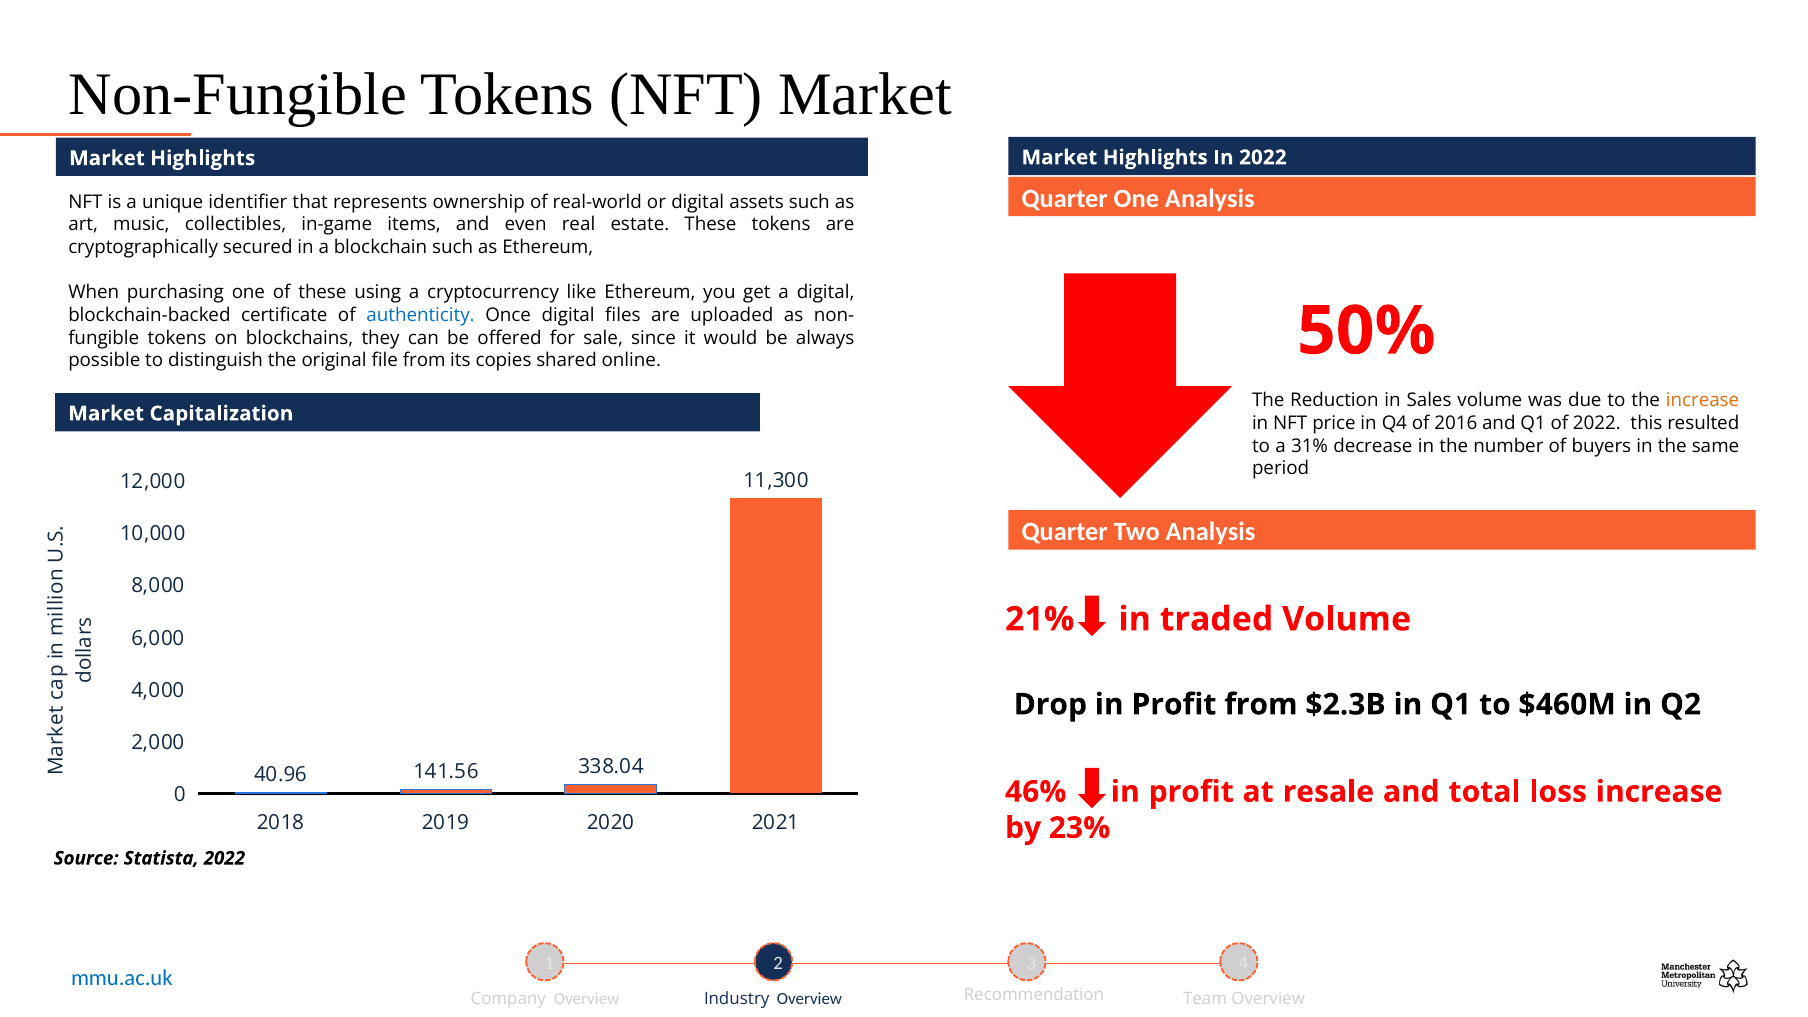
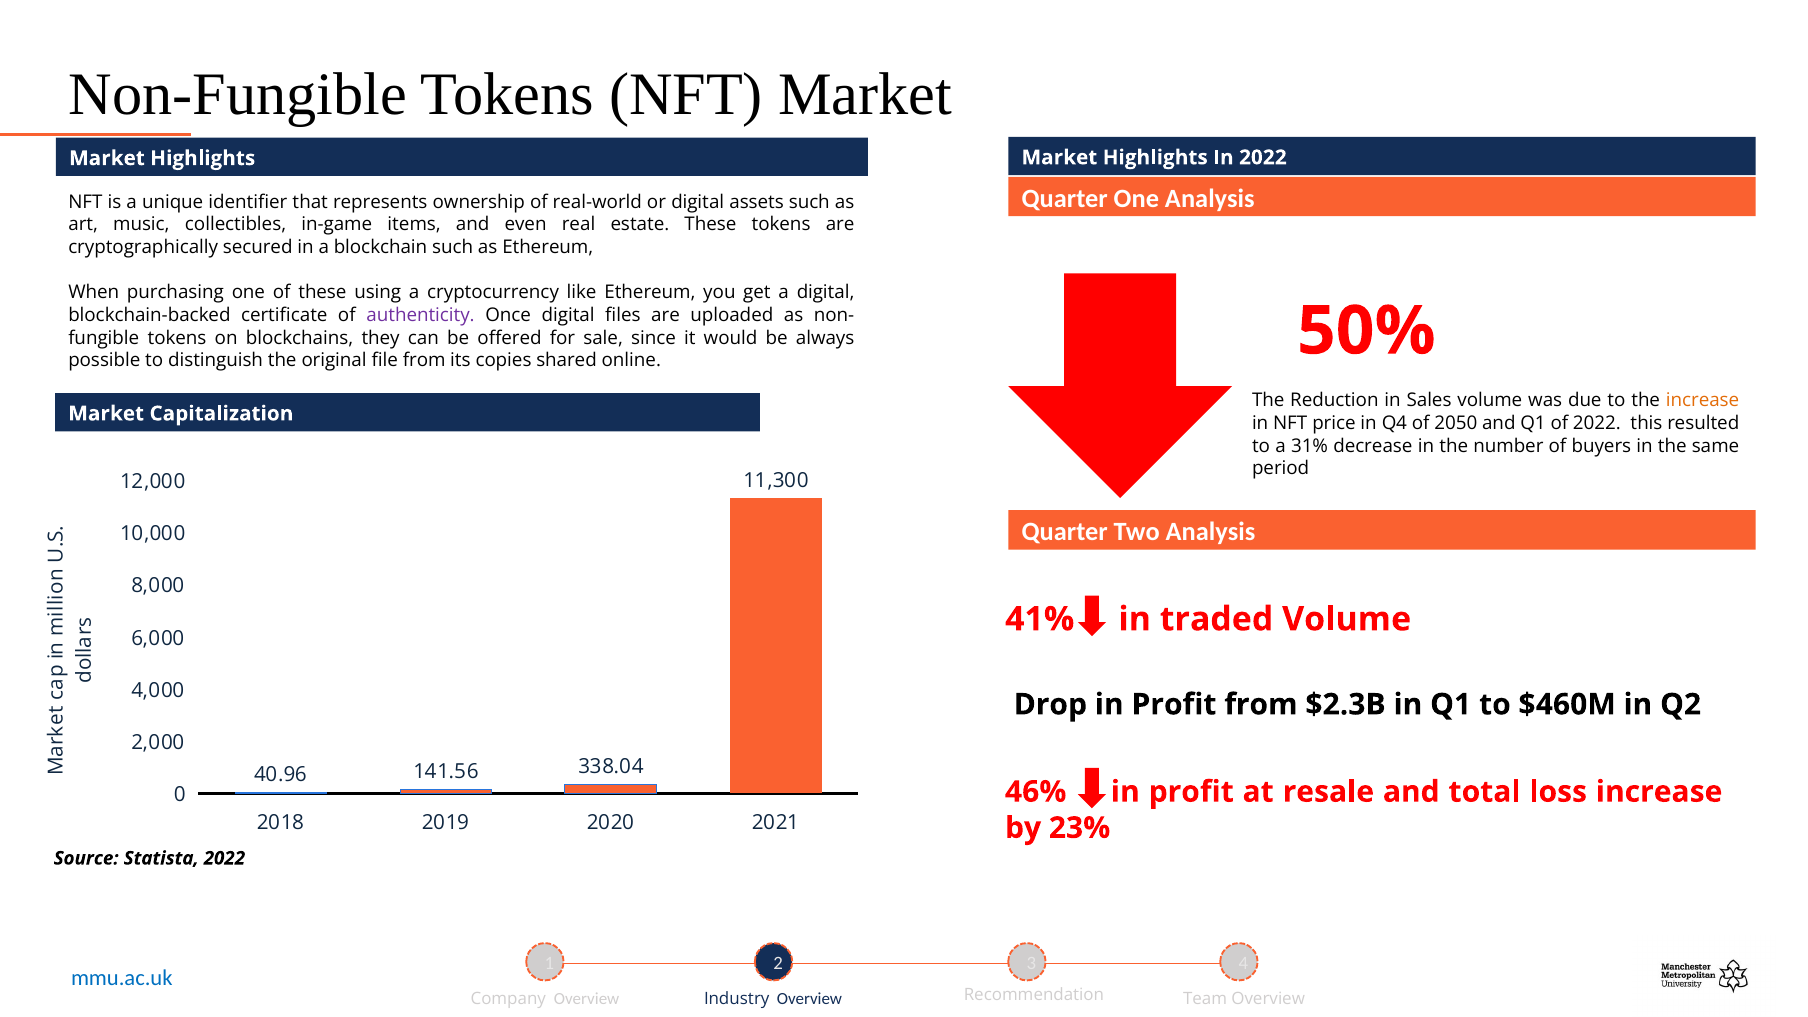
authenticity colour: blue -> purple
2016: 2016 -> 2050
21%: 21% -> 41%
